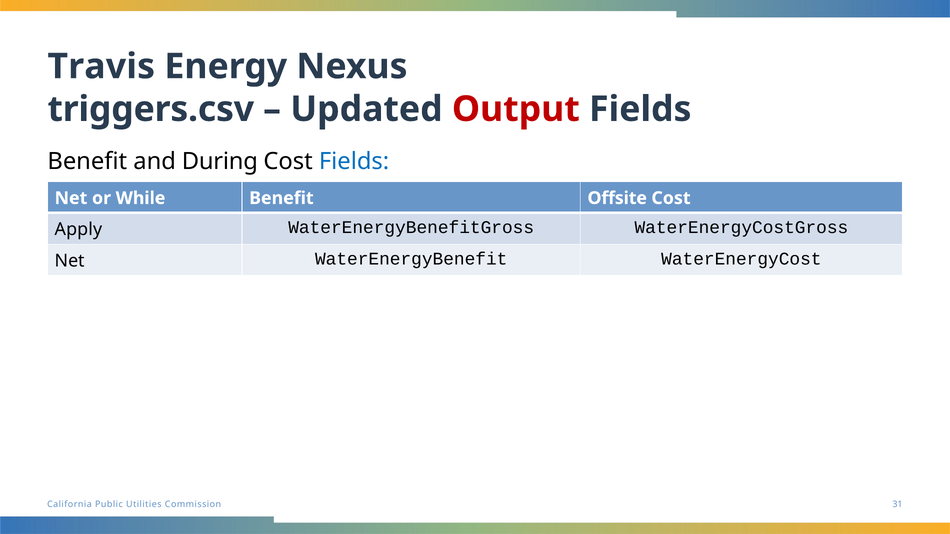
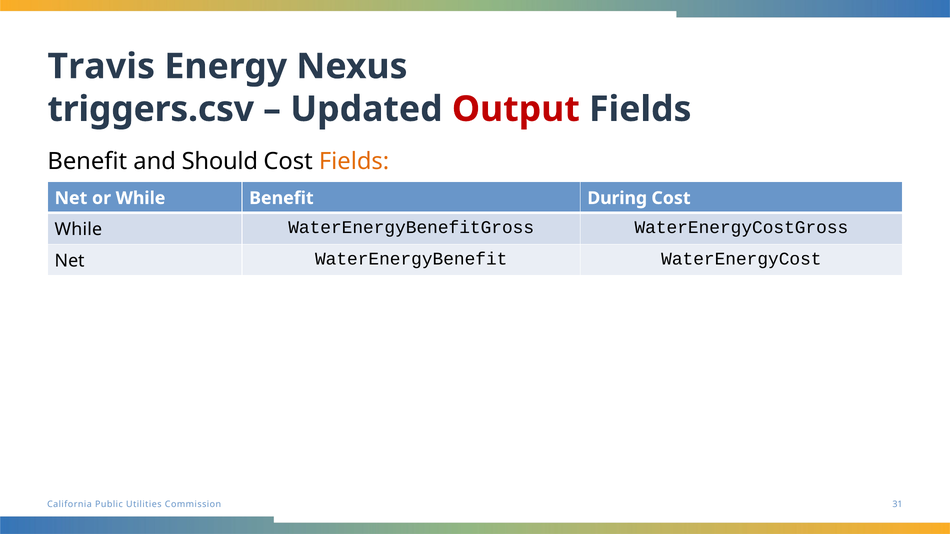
During: During -> Should
Fields at (354, 162) colour: blue -> orange
Offsite: Offsite -> During
Apply at (78, 230): Apply -> While
